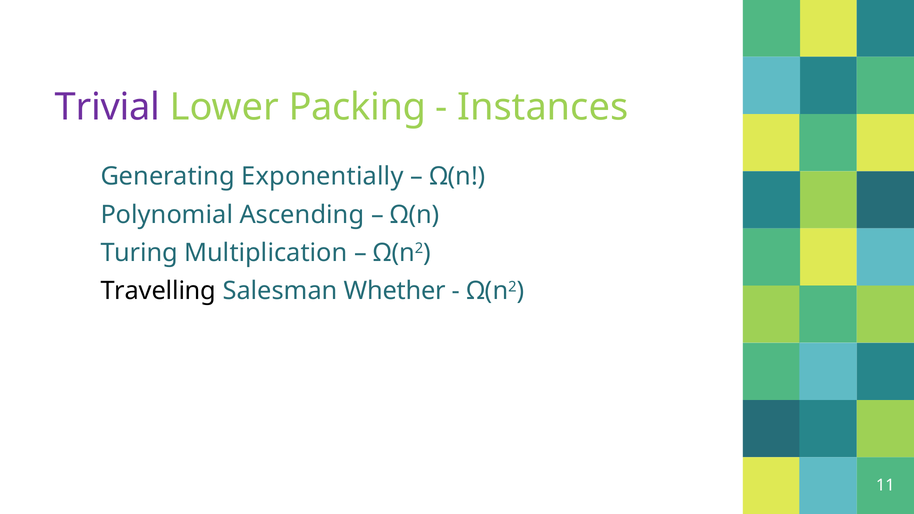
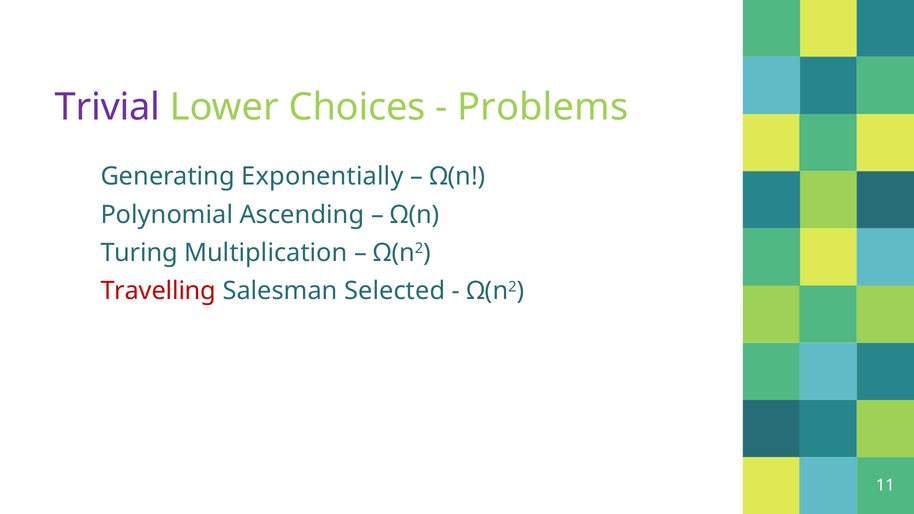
Packing: Packing -> Choices
Instances: Instances -> Problems
Travelling colour: black -> red
Whether: Whether -> Selected
